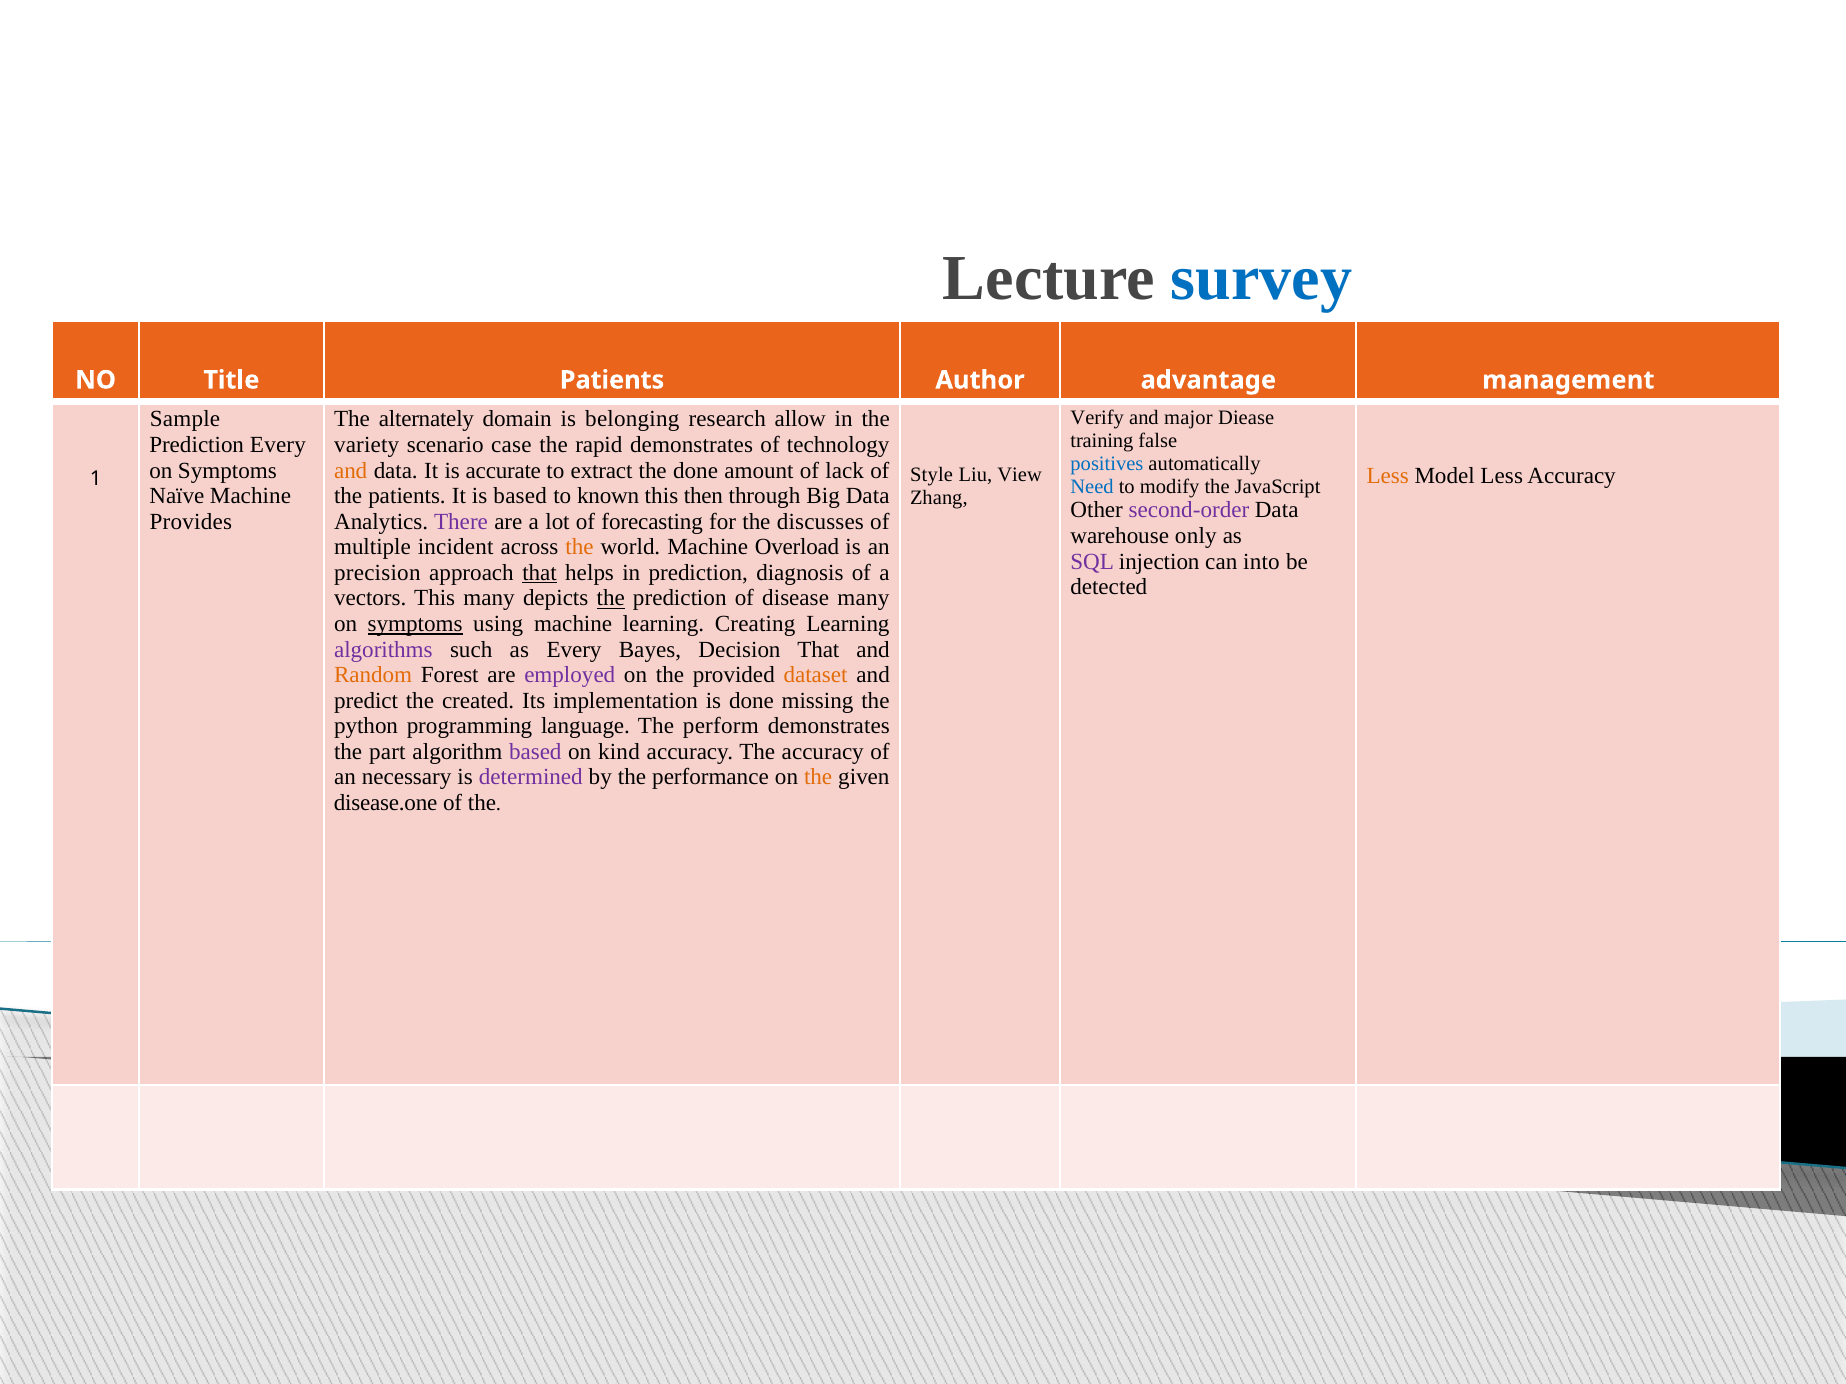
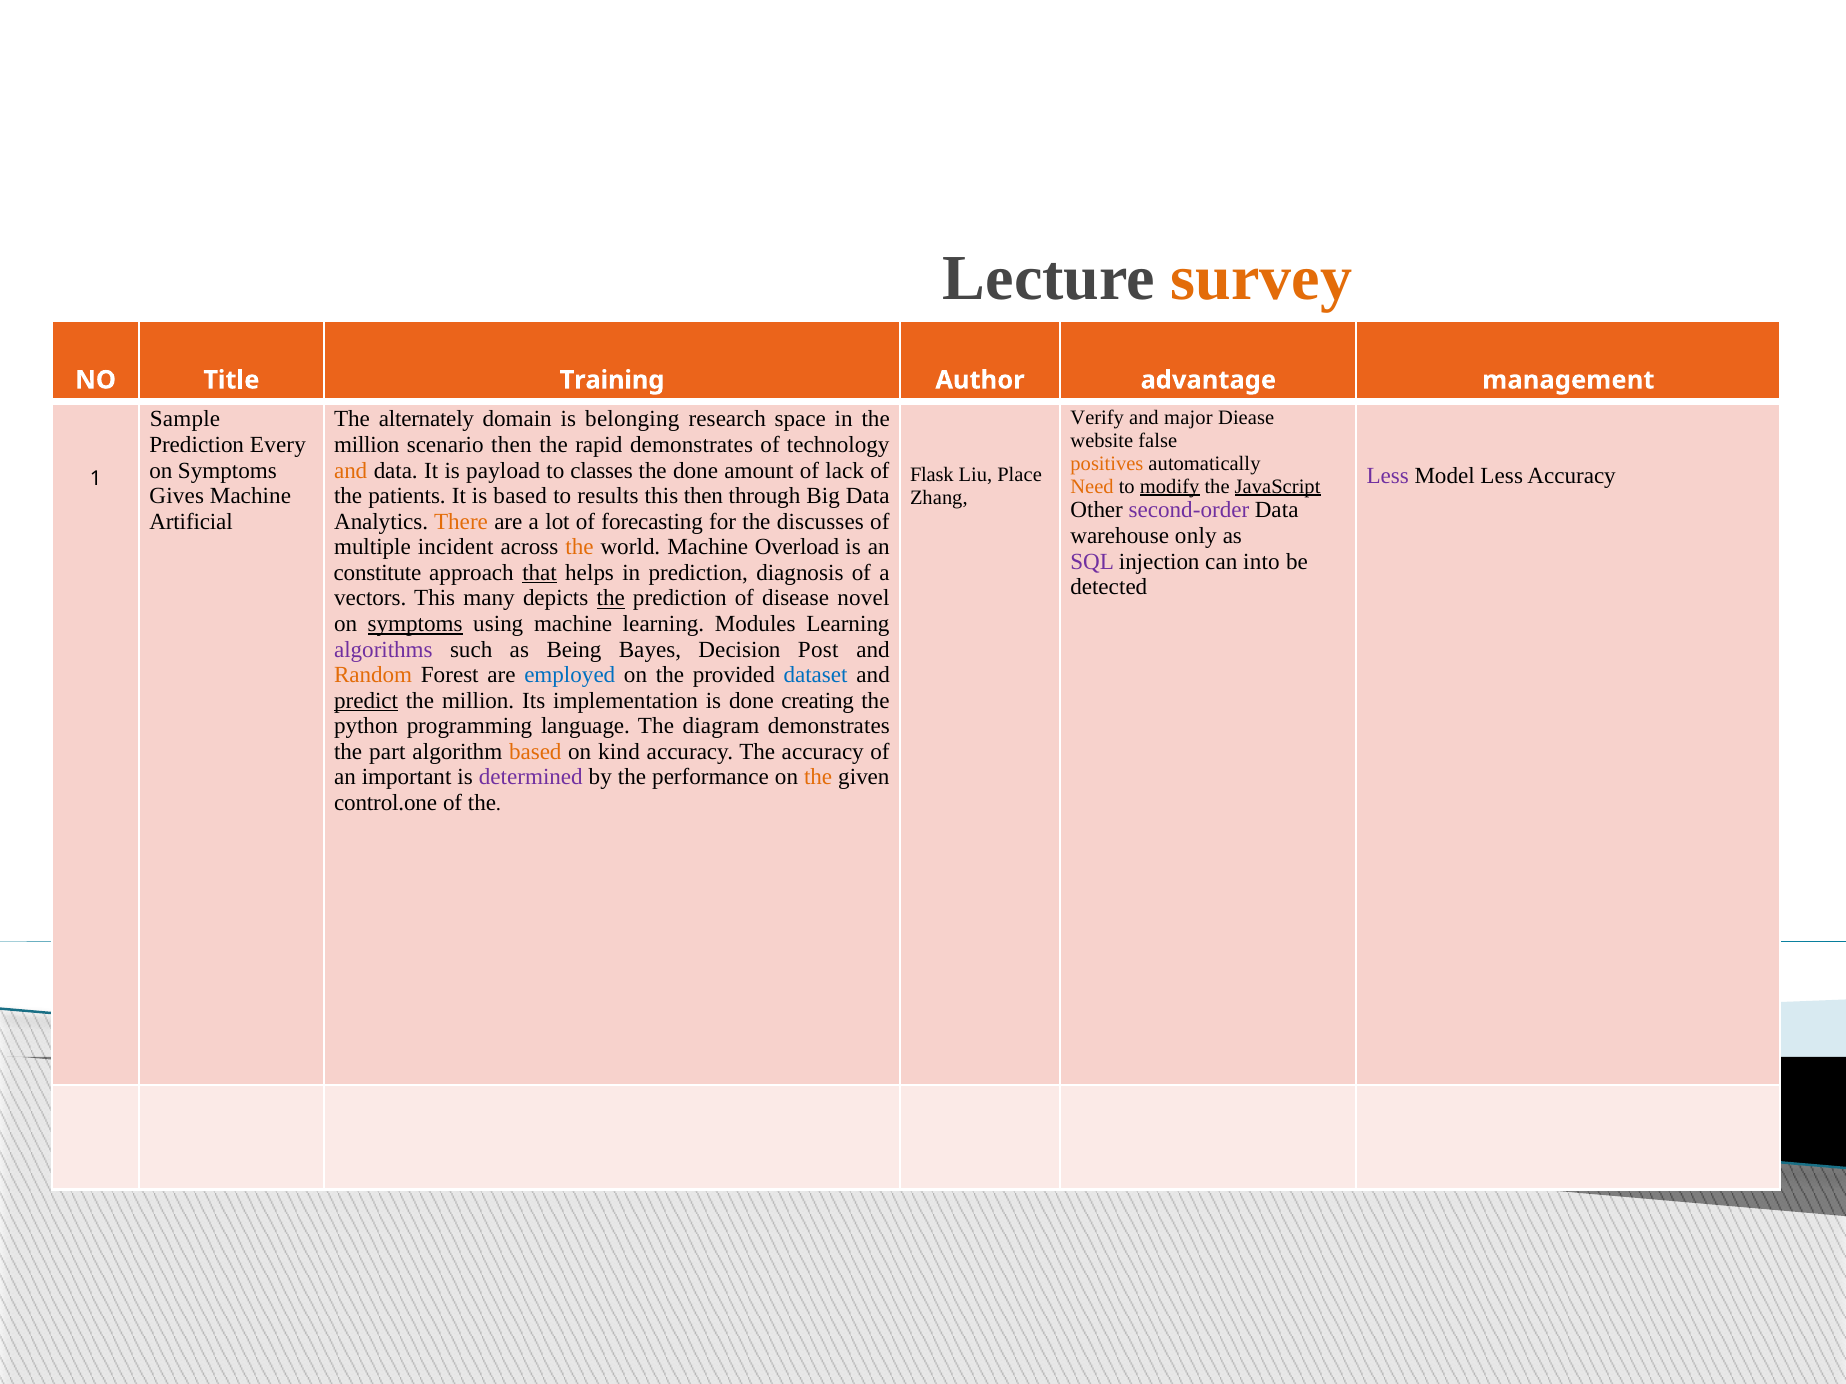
survey colour: blue -> orange
Title Patients: Patients -> Training
allow: allow -> space
training: training -> website
variety at (367, 445): variety -> million
scenario case: case -> then
positives colour: blue -> orange
accurate: accurate -> payload
extract: extract -> classes
Style: Style -> Flask
View: View -> Place
Less at (1388, 476) colour: orange -> purple
Need colour: blue -> orange
modify underline: none -> present
JavaScript underline: none -> present
Naïve: Naïve -> Gives
known: known -> results
Provides: Provides -> Artificial
There colour: purple -> orange
precision: precision -> constitute
disease many: many -> novel
Creating: Creating -> Modules
as Every: Every -> Being
Decision That: That -> Post
employed colour: purple -> blue
dataset colour: orange -> blue
predict underline: none -> present
created at (478, 701): created -> million
missing: missing -> creating
perform: perform -> diagram
based at (535, 752) colour: purple -> orange
necessary: necessary -> important
disease.one: disease.one -> control.one
